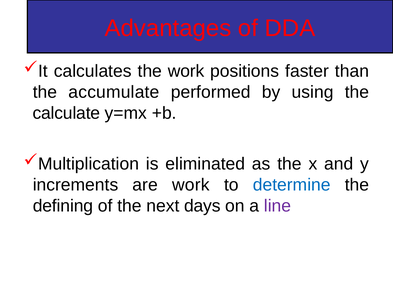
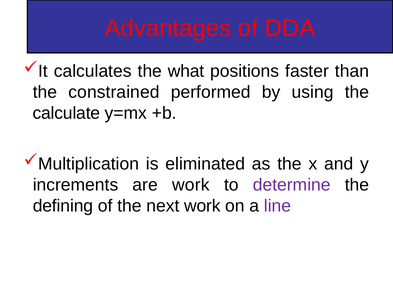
the work: work -> what
accumulate: accumulate -> constrained
determine colour: blue -> purple
next days: days -> work
